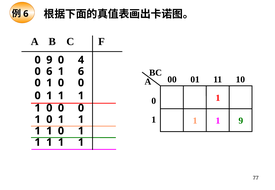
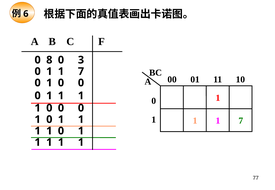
0 9: 9 -> 8
4: 4 -> 3
6 at (49, 72): 6 -> 1
6 at (81, 72): 6 -> 7
9 at (241, 121): 9 -> 7
